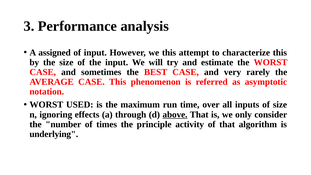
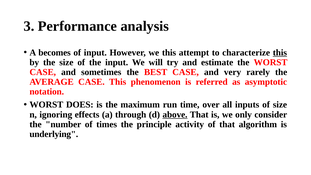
assigned: assigned -> becomes
this at (280, 53) underline: none -> present
USED: USED -> DOES
